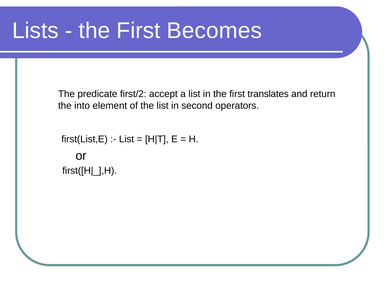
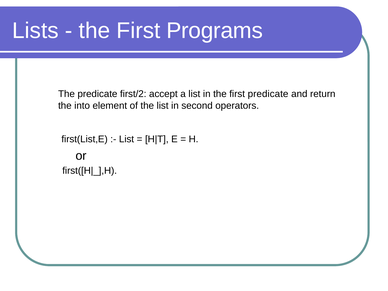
Becomes: Becomes -> Programs
first translates: translates -> predicate
